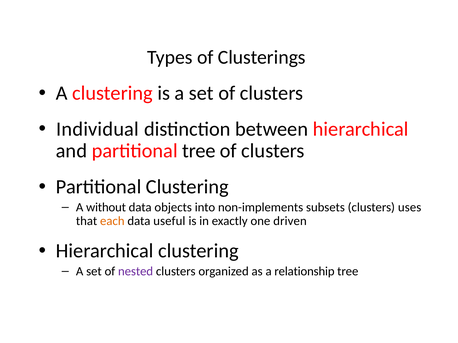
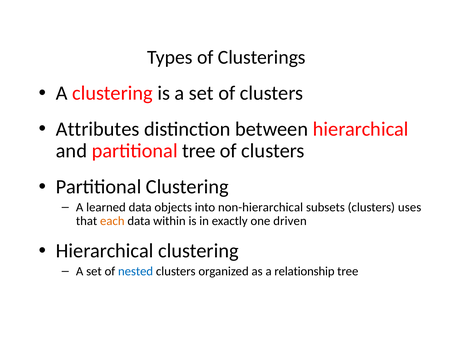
Individual: Individual -> Attributes
without: without -> learned
non-implements: non-implements -> non-hierarchical
useful: useful -> within
nested colour: purple -> blue
